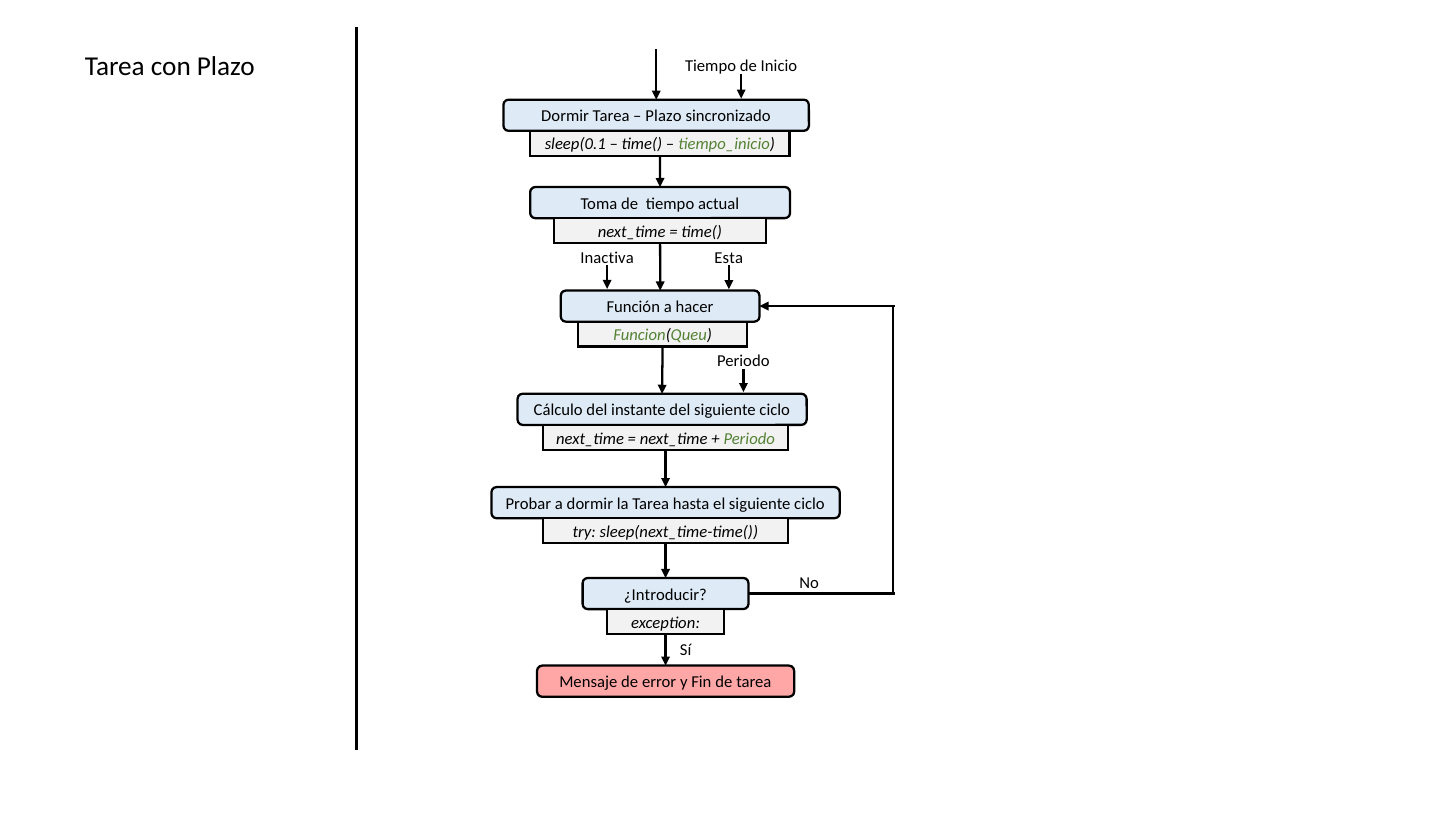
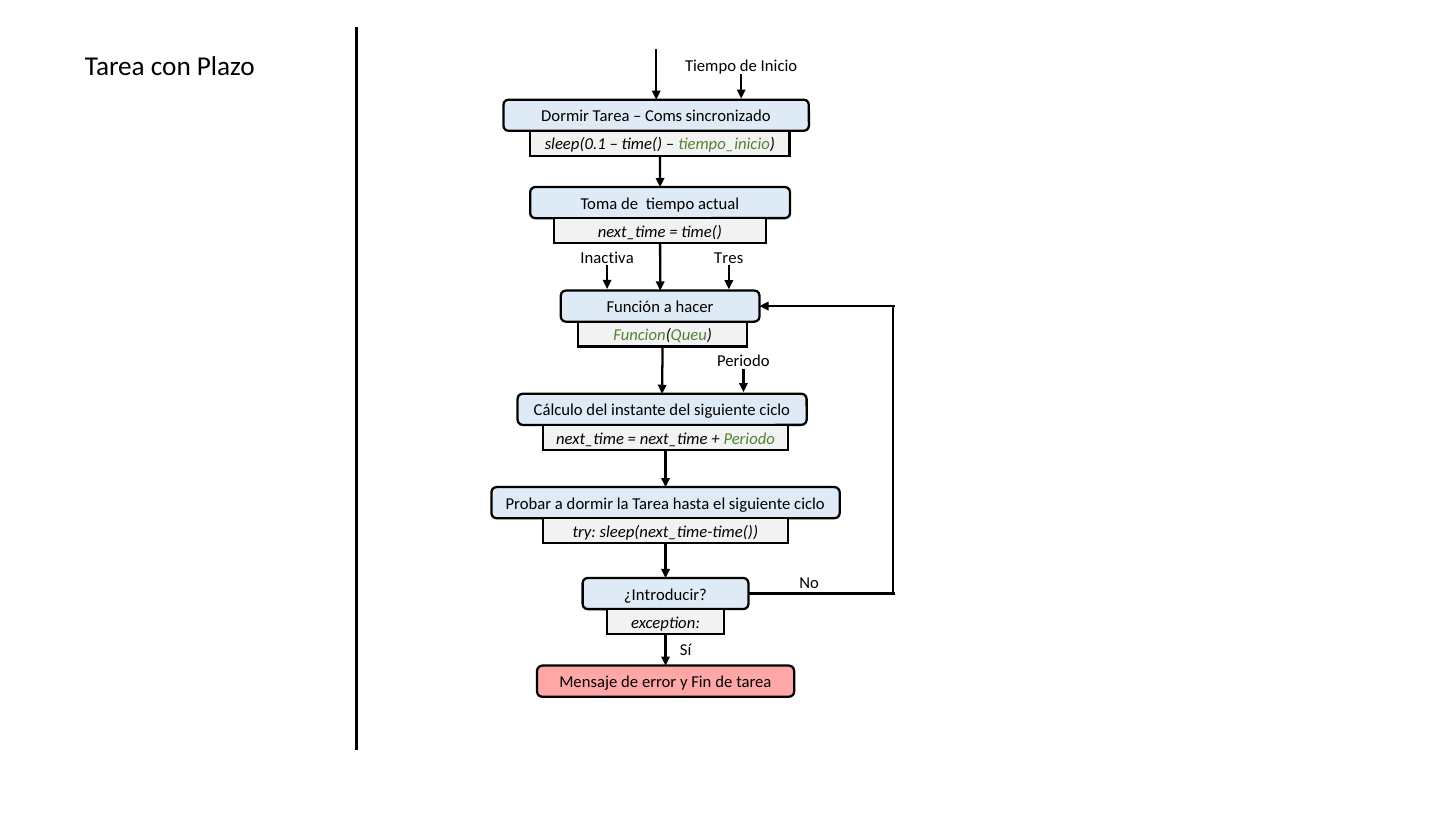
Plazo at (664, 116): Plazo -> Coms
Esta: Esta -> Tres
